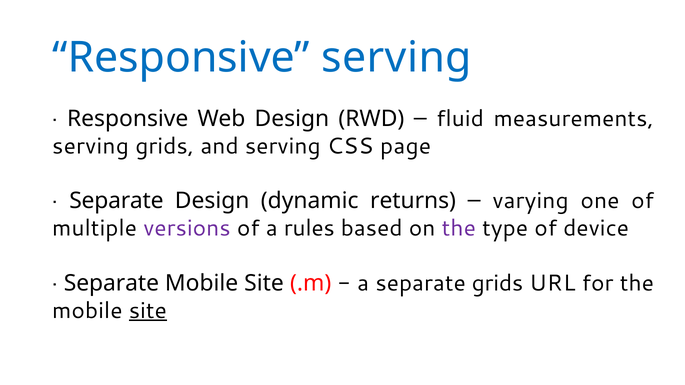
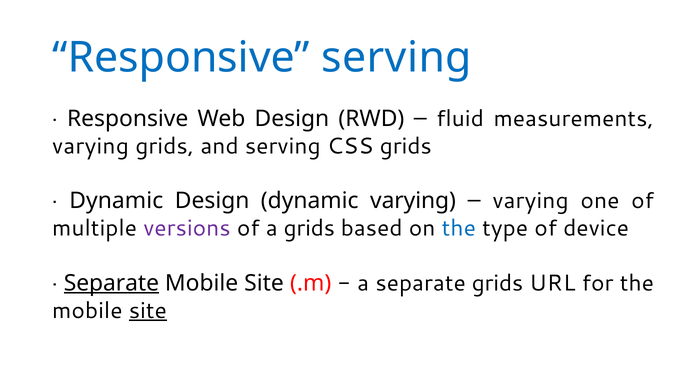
serving at (90, 146): serving -> varying
CSS page: page -> grids
Separate at (116, 201): Separate -> Dynamic
dynamic returns: returns -> varying
a rules: rules -> grids
the at (459, 229) colour: purple -> blue
Separate at (111, 283) underline: none -> present
